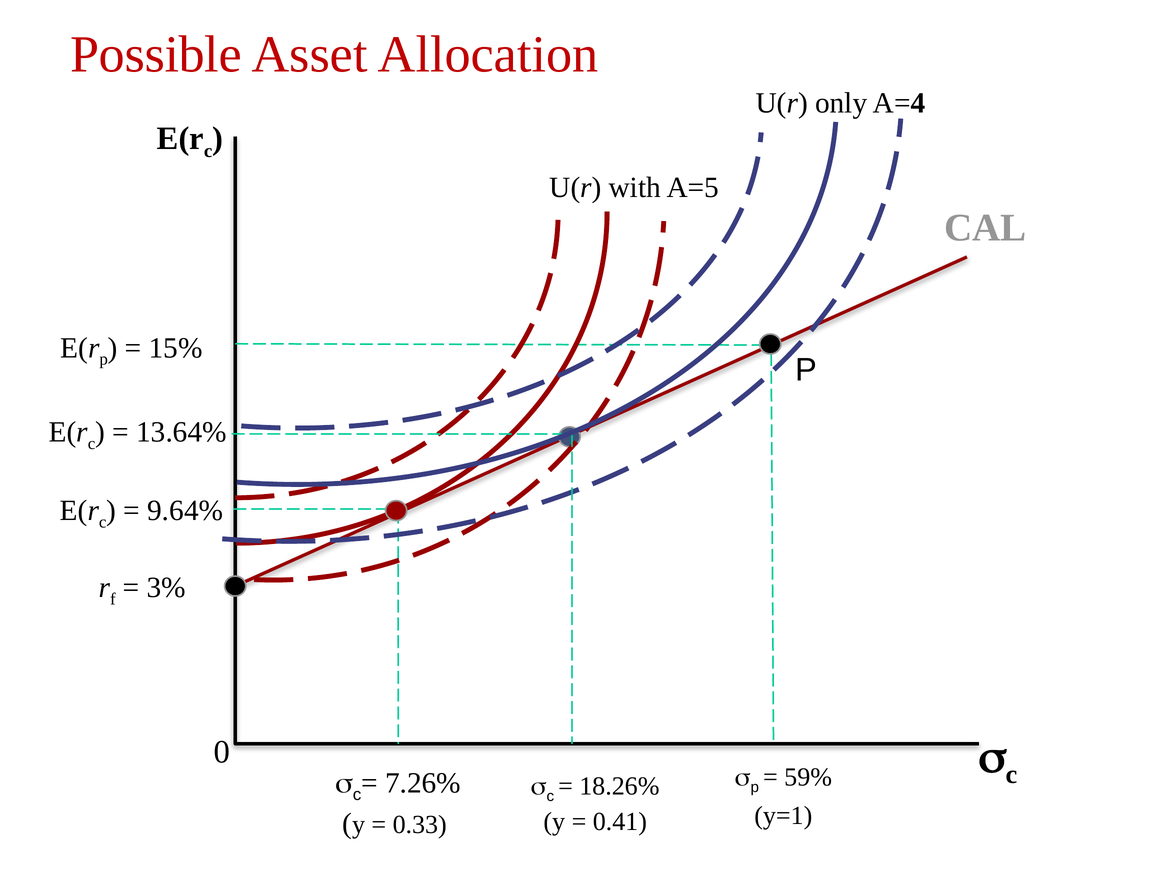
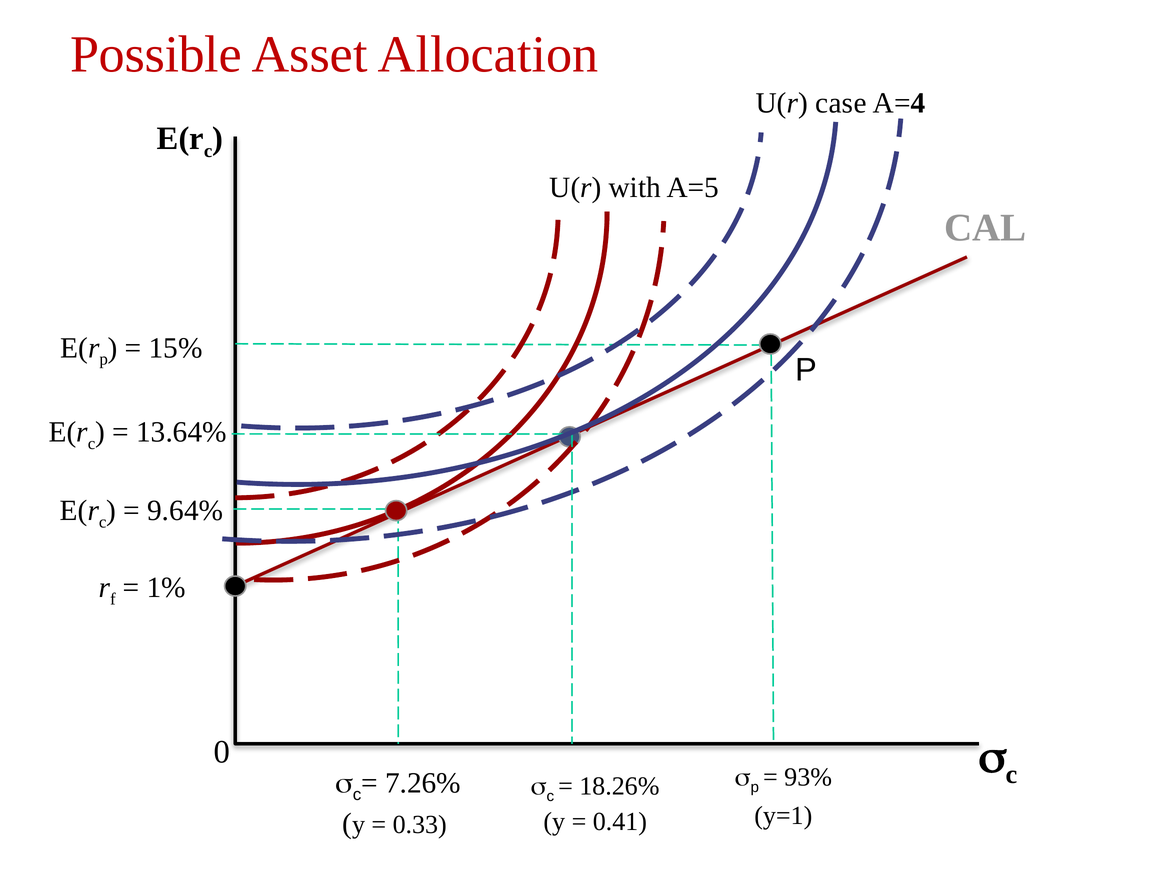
only: only -> case
3%: 3% -> 1%
59%: 59% -> 93%
